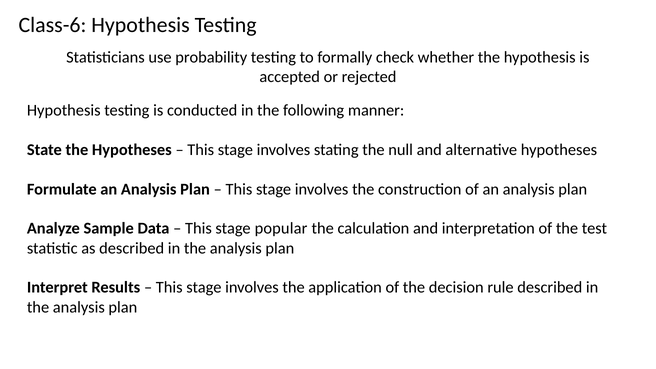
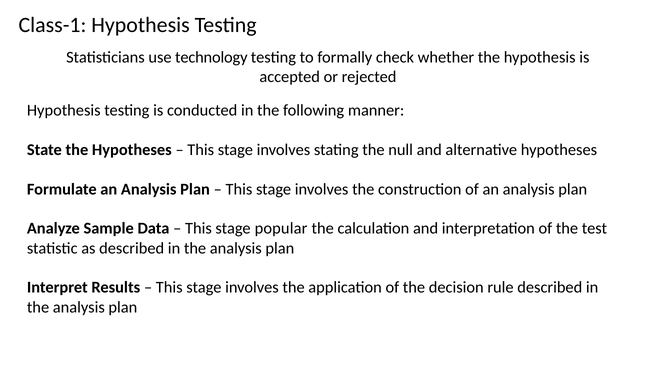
Class-6: Class-6 -> Class-1
probability: probability -> technology
